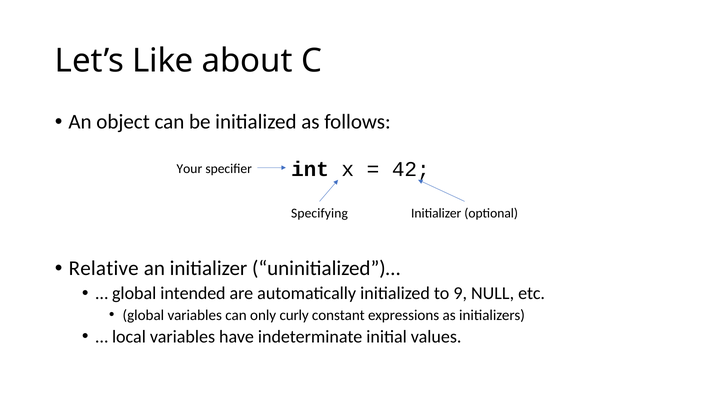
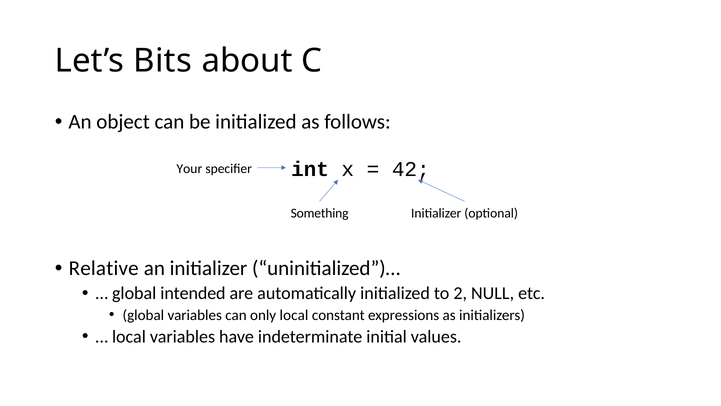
Like: Like -> Bits
Specifying: Specifying -> Something
9: 9 -> 2
only curly: curly -> local
